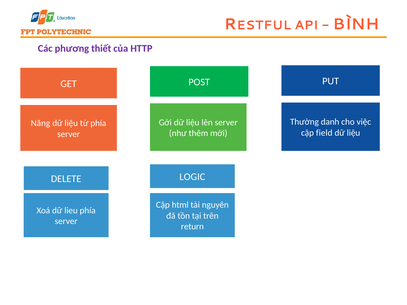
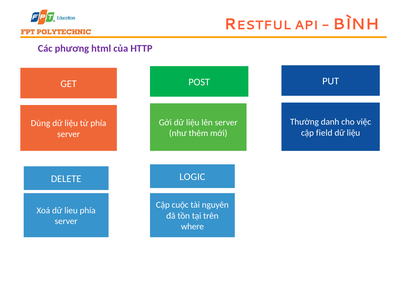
thiết: thiết -> html
Năng: Năng -> Dùng
html: html -> cuộc
return: return -> where
